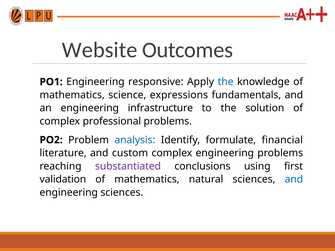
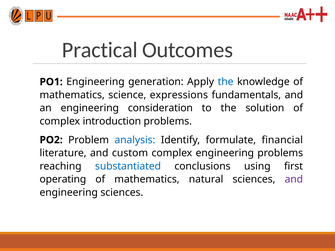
Website: Website -> Practical
responsive: responsive -> generation
infrastructure: infrastructure -> consideration
professional: professional -> introduction
substantiated colour: purple -> blue
validation: validation -> operating
and at (294, 179) colour: blue -> purple
